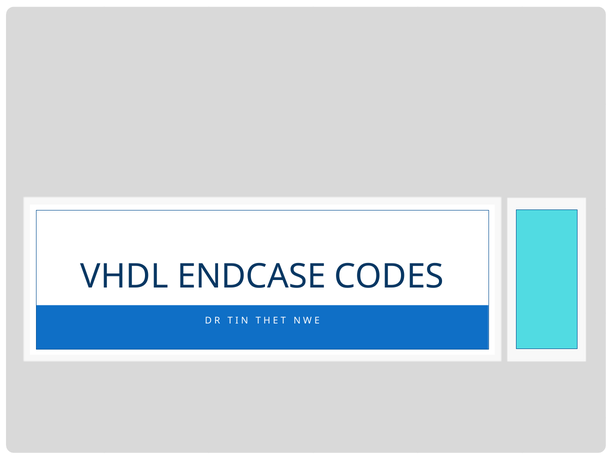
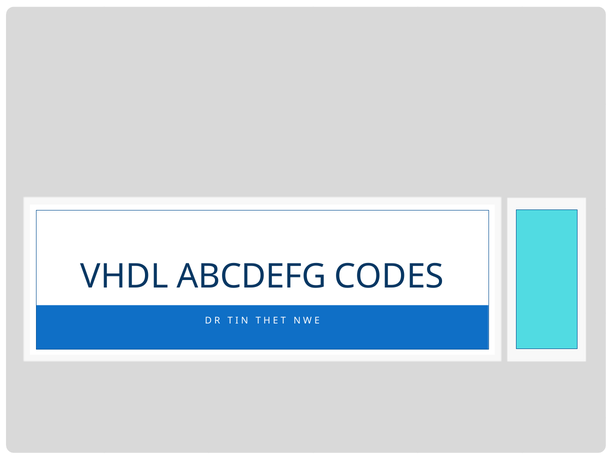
ENDCASE: ENDCASE -> ABCDEFG
